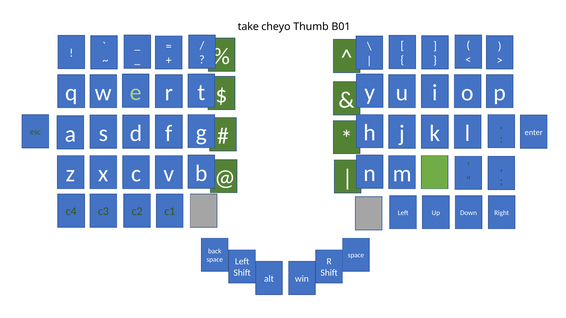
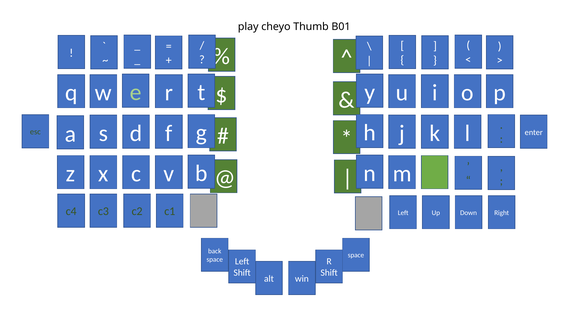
take: take -> play
